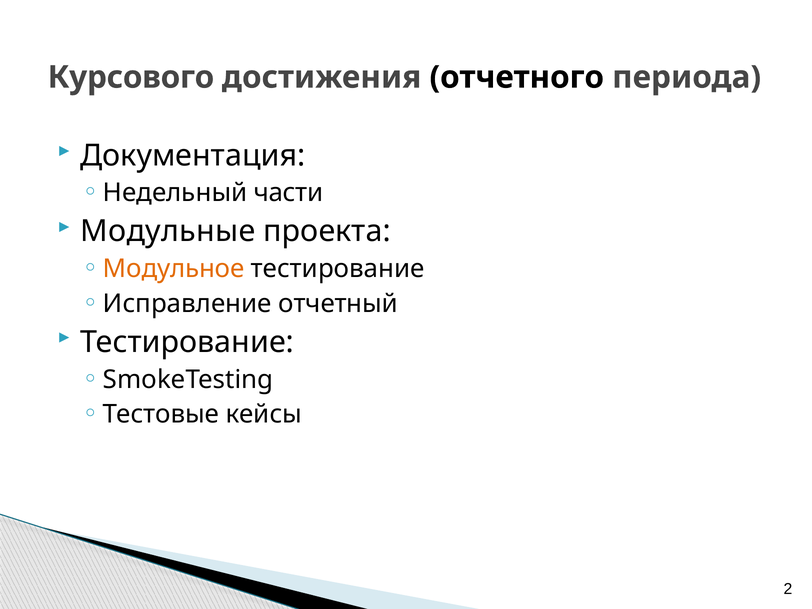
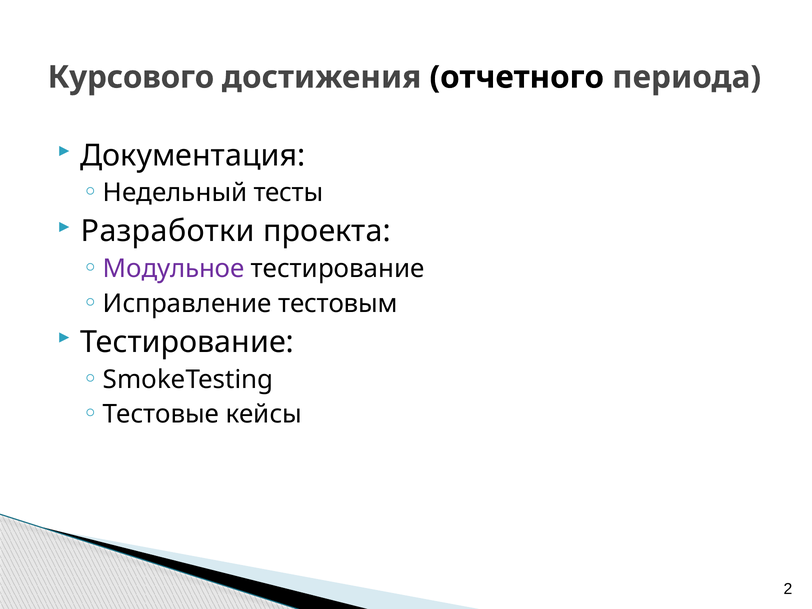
части: части -> тесты
Модульные: Модульные -> Разработки
Модульное colour: orange -> purple
отчетный: отчетный -> тестовым
